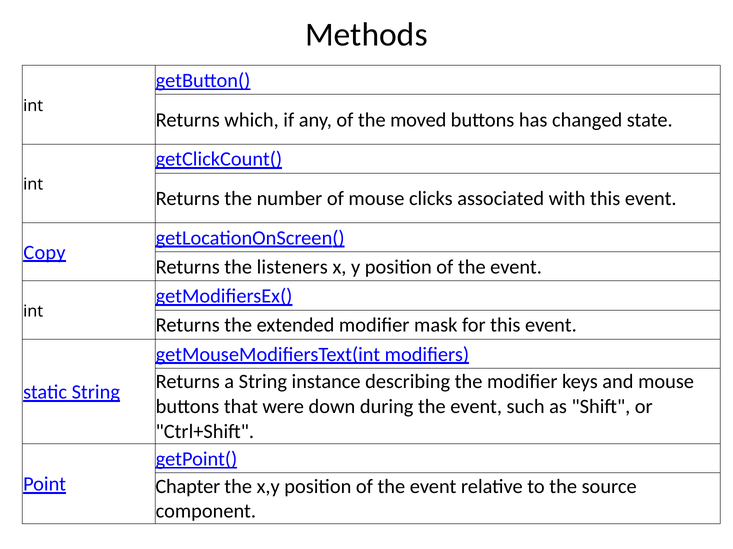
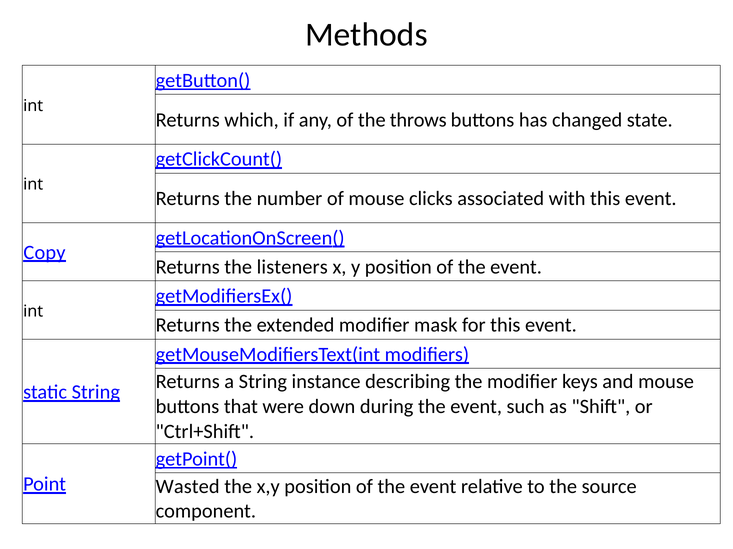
moved: moved -> throws
Chapter: Chapter -> Wasted
